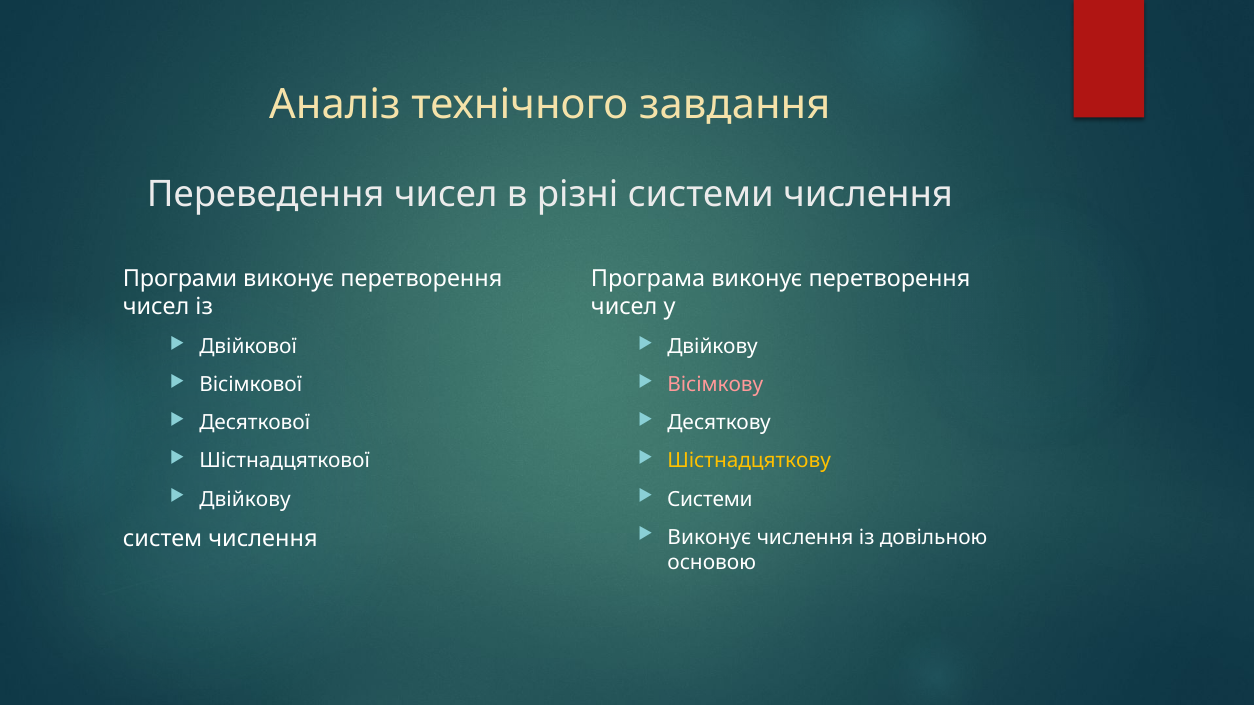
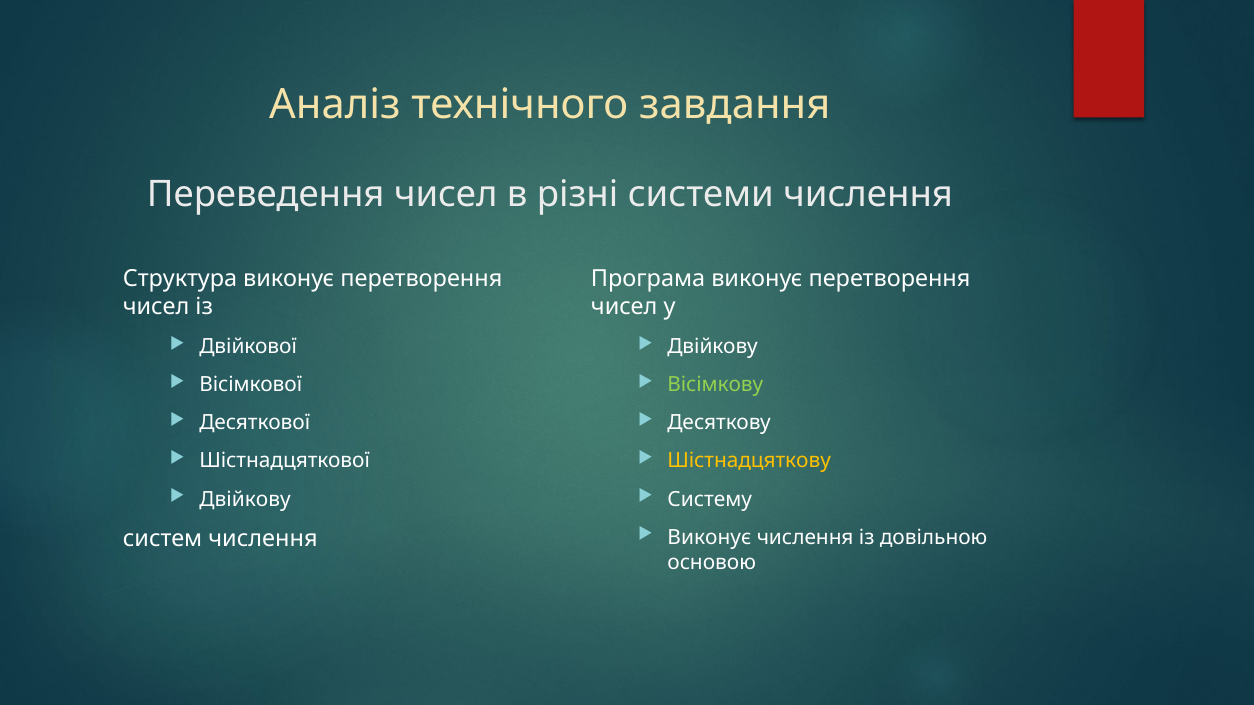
Програми: Програми -> Структура
Вісімкову colour: pink -> light green
Системи at (710, 499): Системи -> Систему
